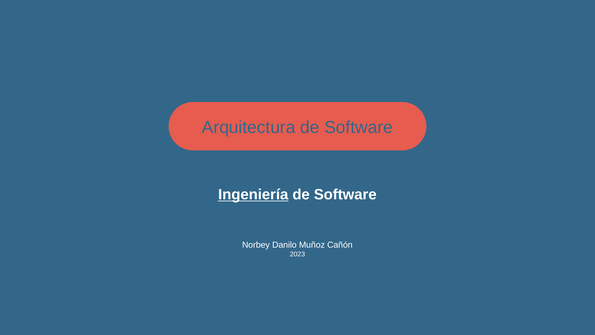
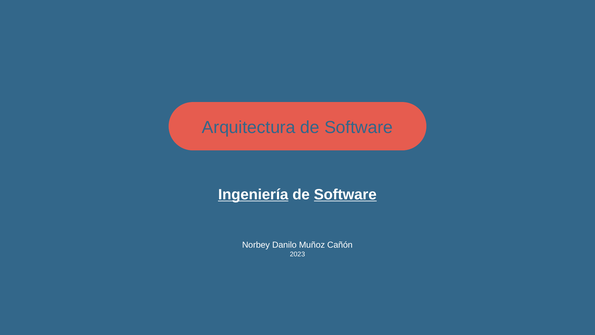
Software at (345, 194) underline: none -> present
